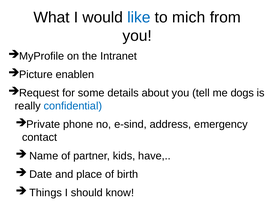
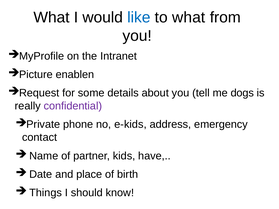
to mich: mich -> what
confidential colour: blue -> purple
e-sind: e-sind -> e-kids
